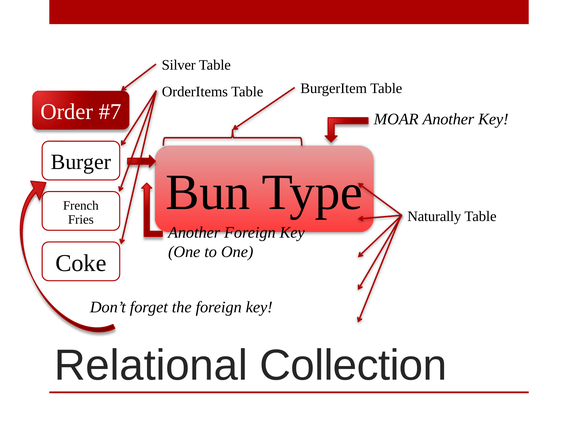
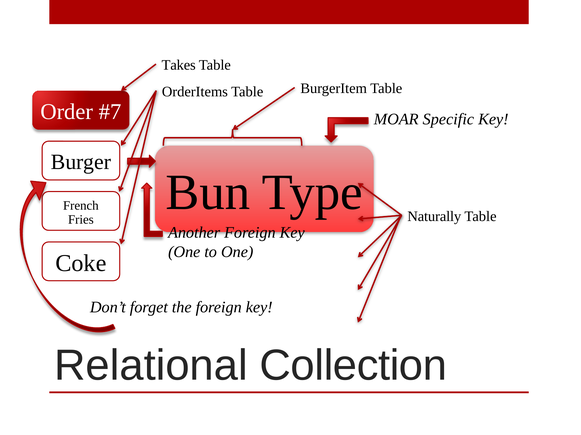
Silver: Silver -> Takes
MOAR Another: Another -> Specific
